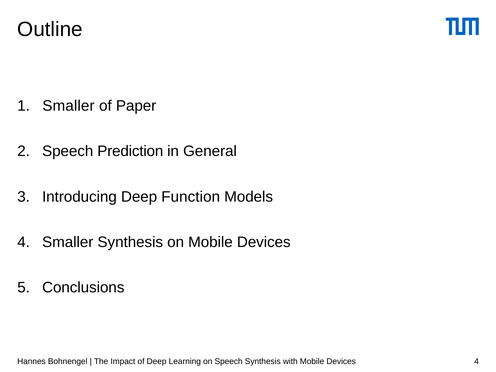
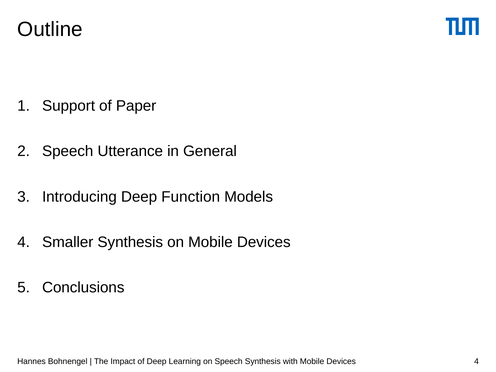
Smaller at (68, 106): Smaller -> Support
Prediction: Prediction -> Utterance
